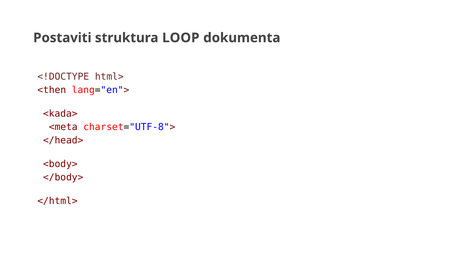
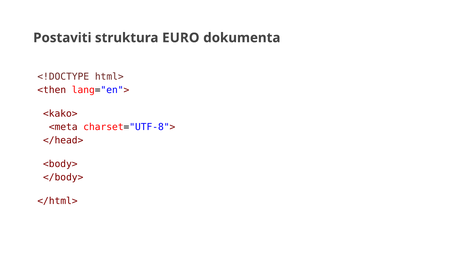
LOOP: LOOP -> EURO
<kada>: <kada> -> <kako>
